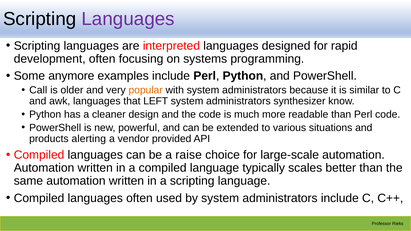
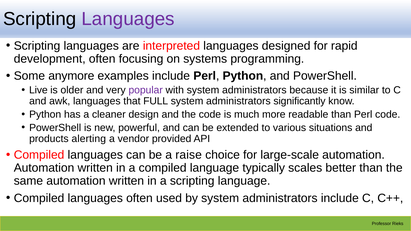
Call: Call -> Live
popular colour: orange -> purple
LEFT: LEFT -> FULL
synthesizer: synthesizer -> significantly
